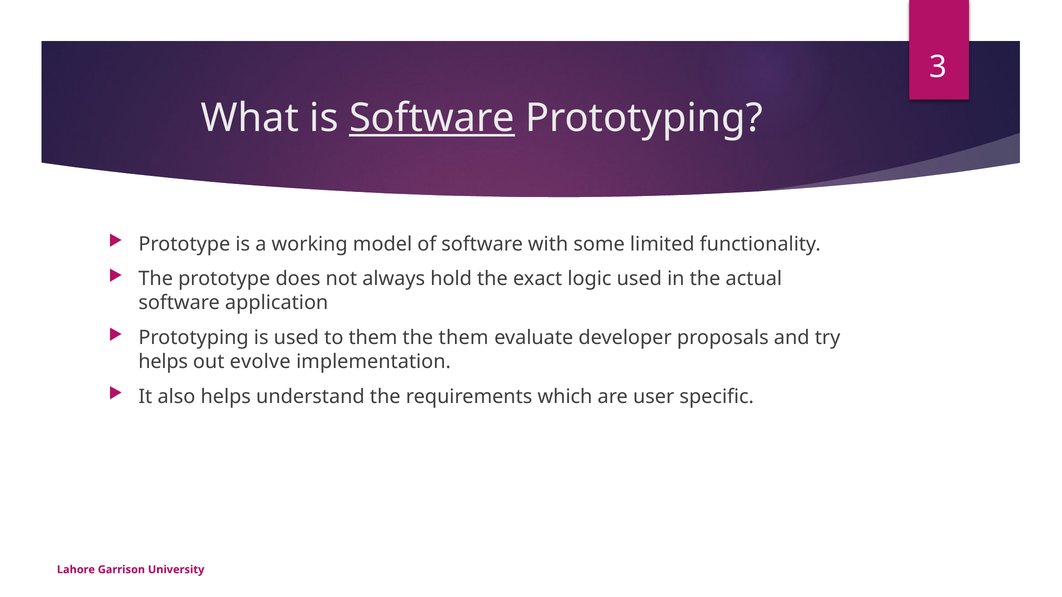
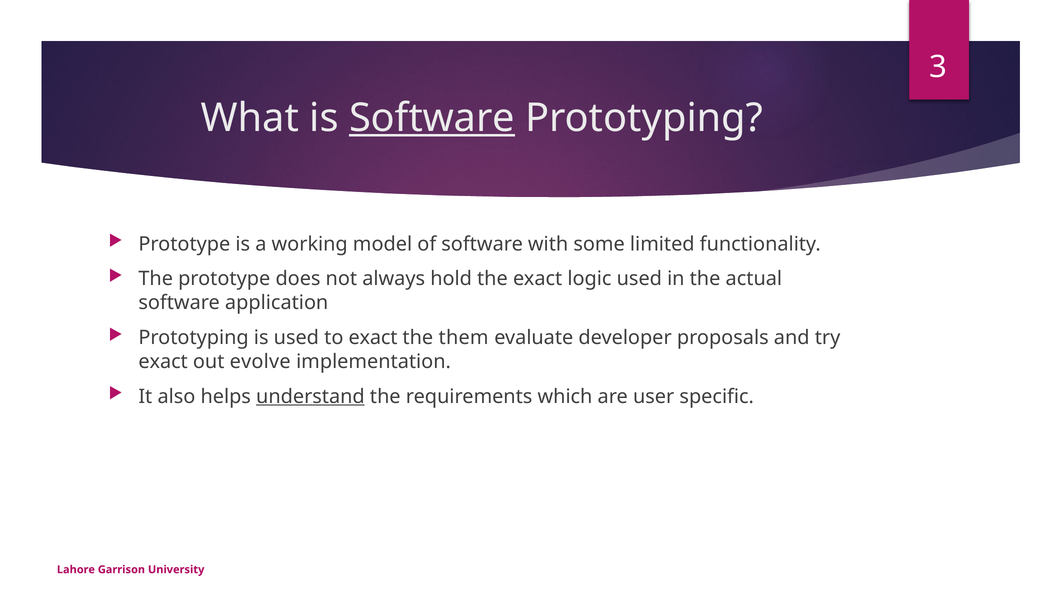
to them: them -> exact
helps at (163, 362): helps -> exact
understand underline: none -> present
